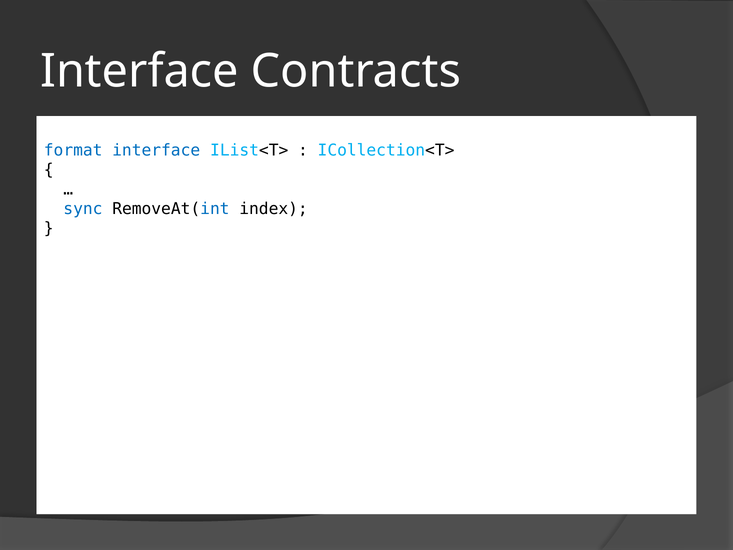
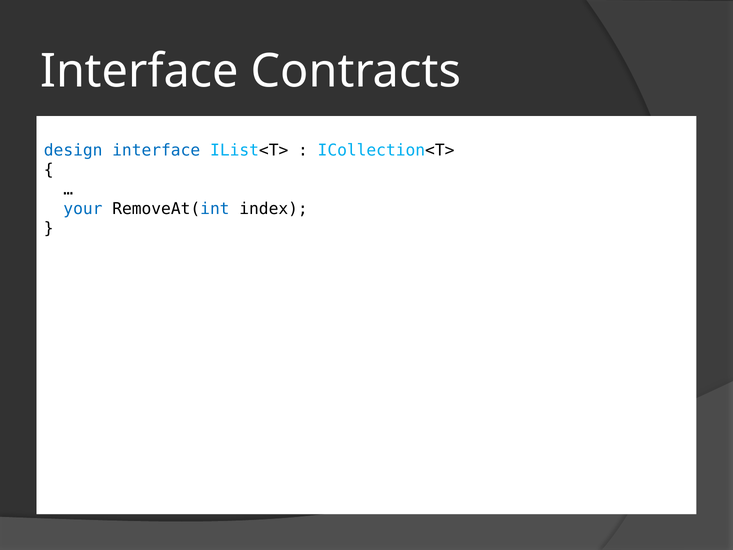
format: format -> design
sync: sync -> your
